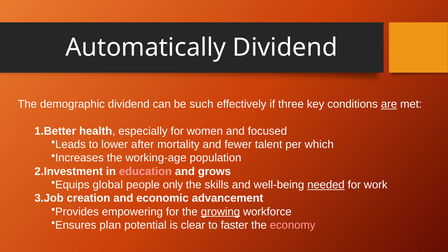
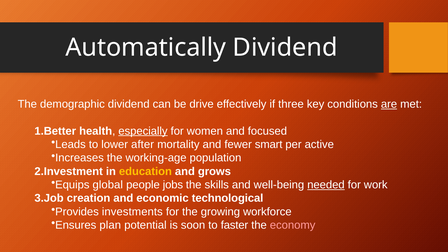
such: such -> drive
especially underline: none -> present
talent: talent -> smart
which: which -> active
education colour: pink -> yellow
only: only -> jobs
advancement: advancement -> technological
empowering: empowering -> investments
growing underline: present -> none
clear: clear -> soon
